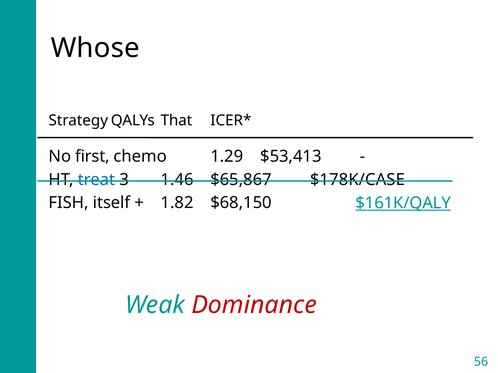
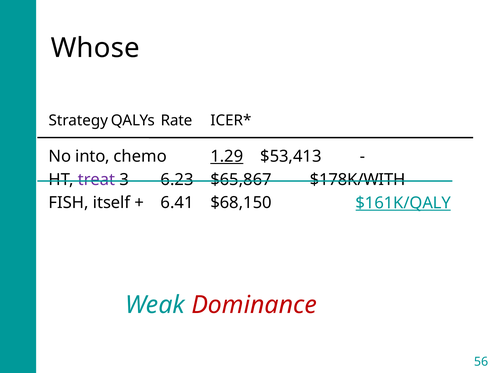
That: That -> Rate
first: first -> into
1.29 underline: none -> present
treat colour: blue -> purple
1.46: 1.46 -> 6.23
$178K/CASE: $178K/CASE -> $178K/WITH
1.82: 1.82 -> 6.41
